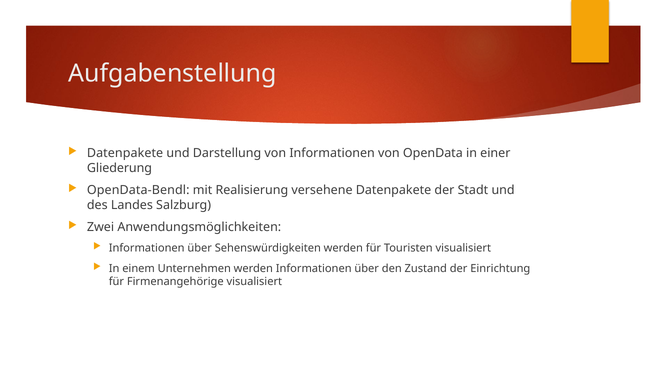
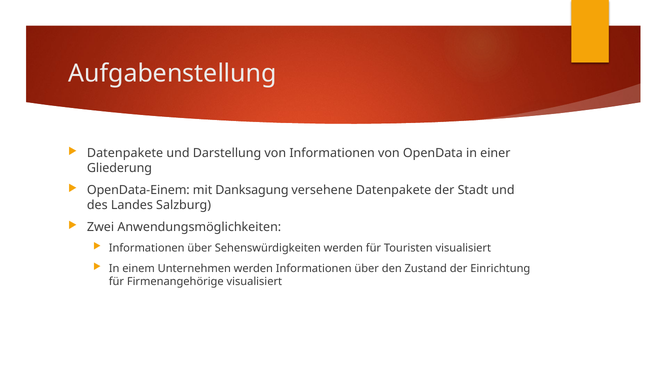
OpenData-Bendl: OpenData-Bendl -> OpenData-Einem
Realisierung: Realisierung -> Danksagung
